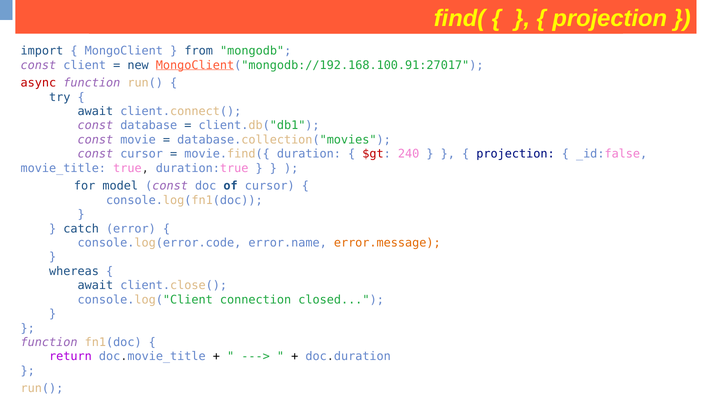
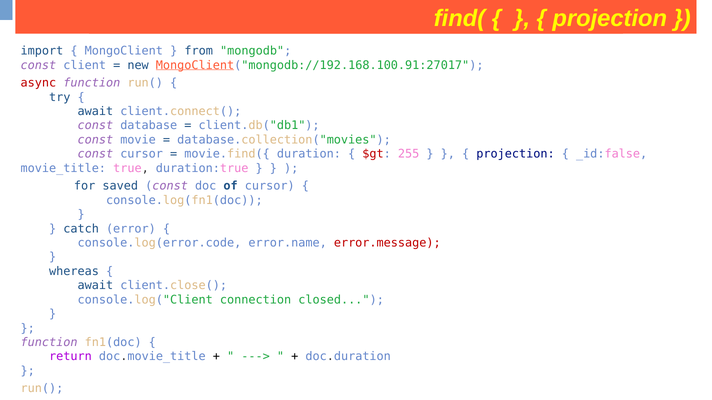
240: 240 -> 255
model: model -> saved
error.message colour: orange -> red
